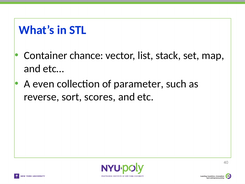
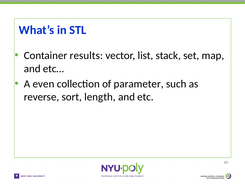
chance: chance -> results
scores: scores -> length
